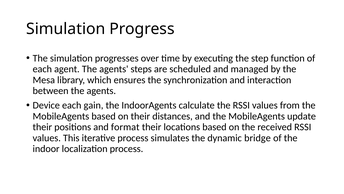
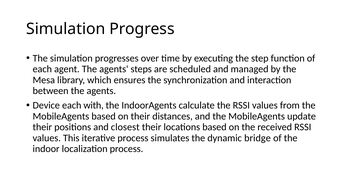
gain: gain -> with
format: format -> closest
